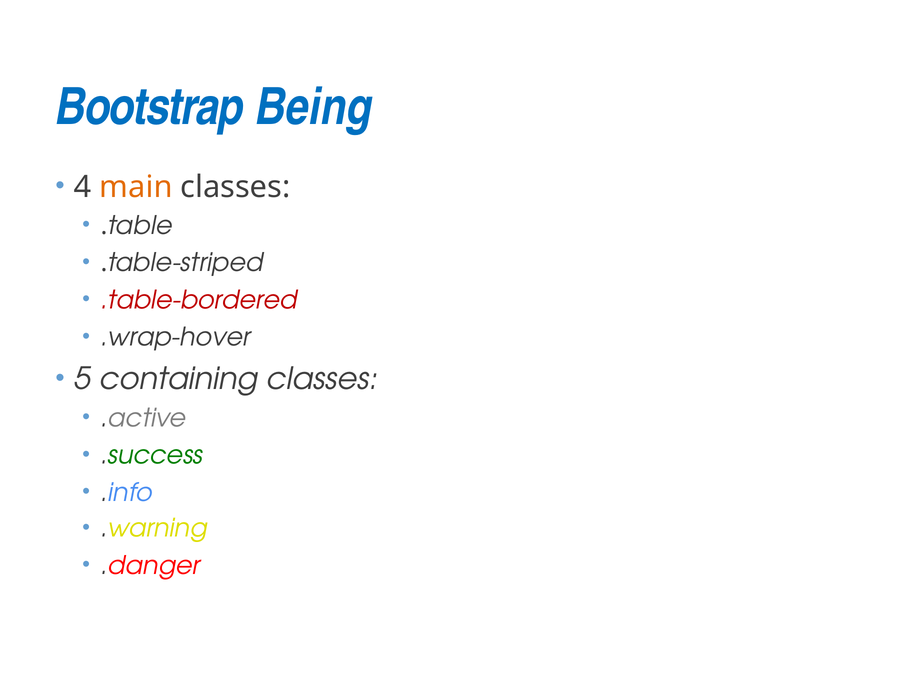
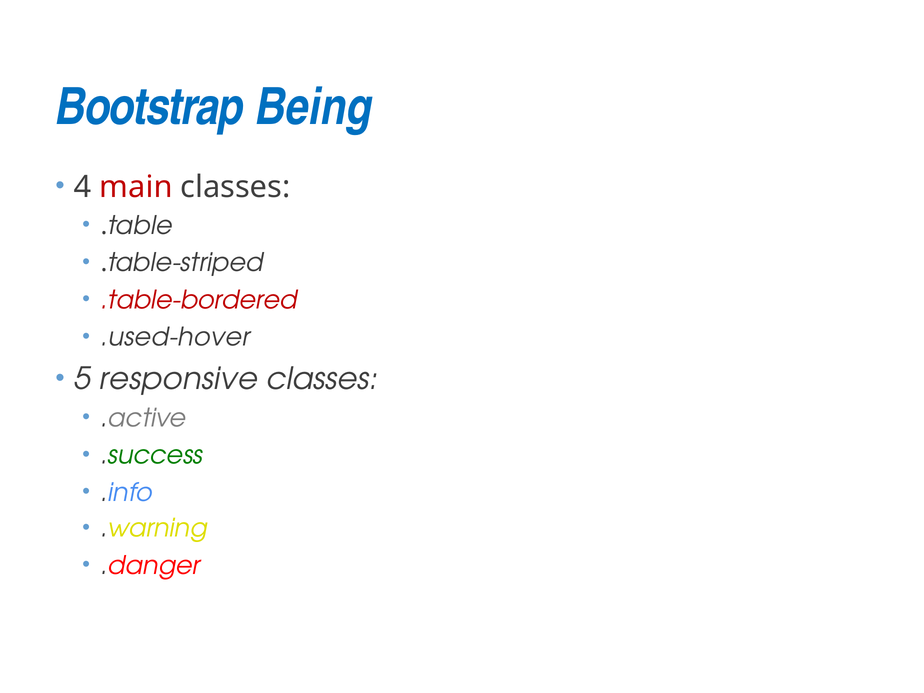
main colour: orange -> red
.wrap-hover: .wrap-hover -> .used-hover
containing: containing -> responsive
